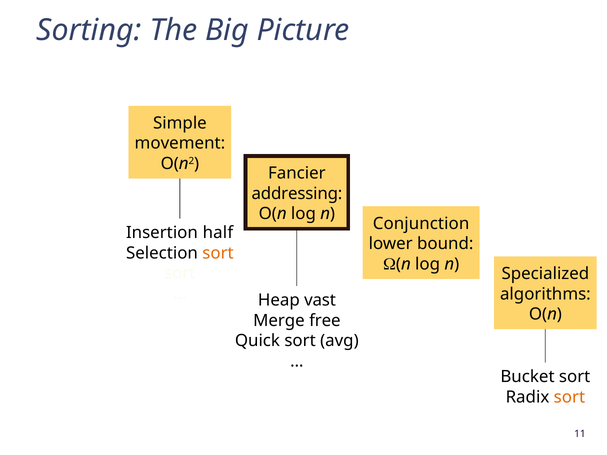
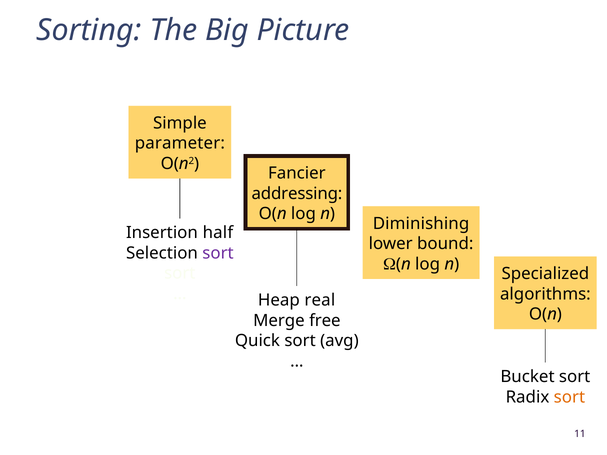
movement: movement -> parameter
Conjunction: Conjunction -> Diminishing
sort at (218, 253) colour: orange -> purple
vast: vast -> real
